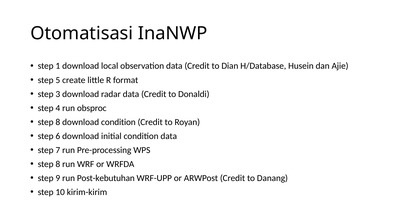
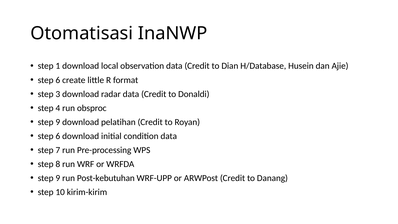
5 at (58, 80): 5 -> 6
8 at (58, 122): 8 -> 9
download condition: condition -> pelatihan
